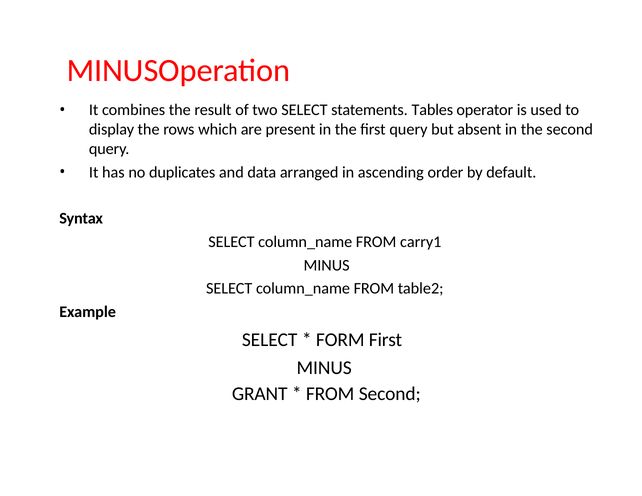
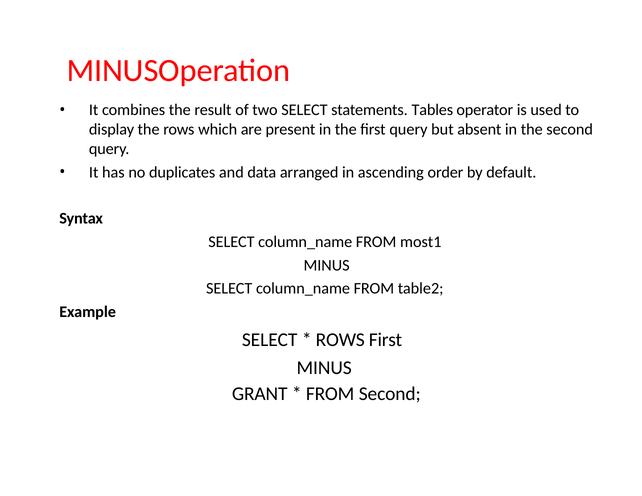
carry1: carry1 -> most1
FORM at (340, 340): FORM -> ROWS
